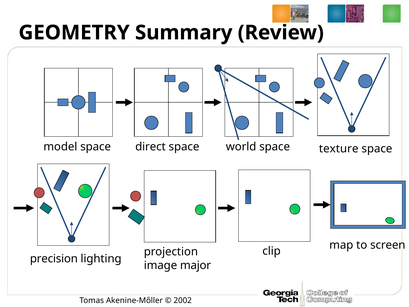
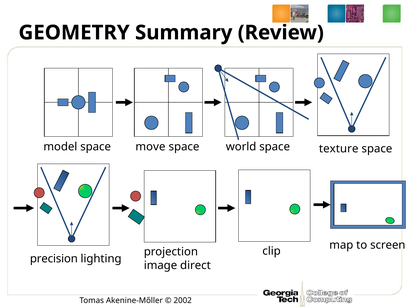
direct: direct -> move
major: major -> direct
